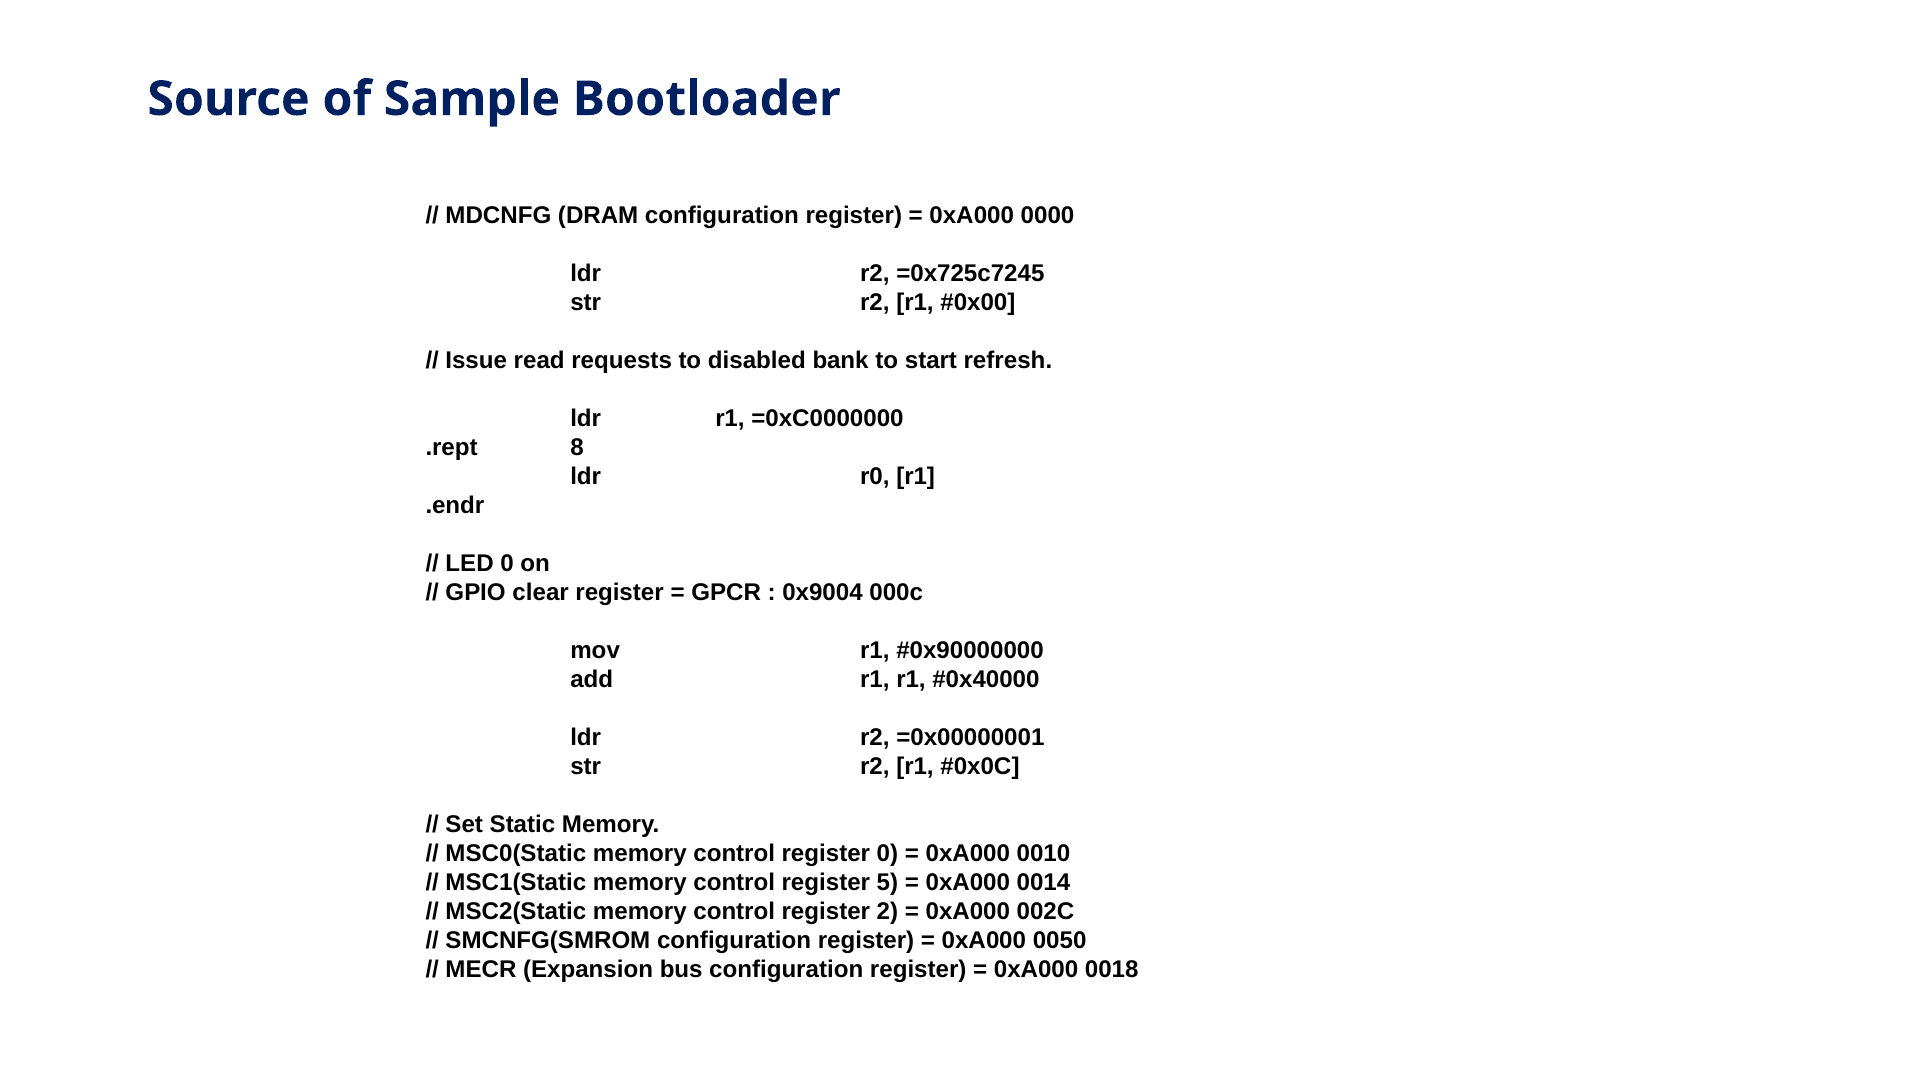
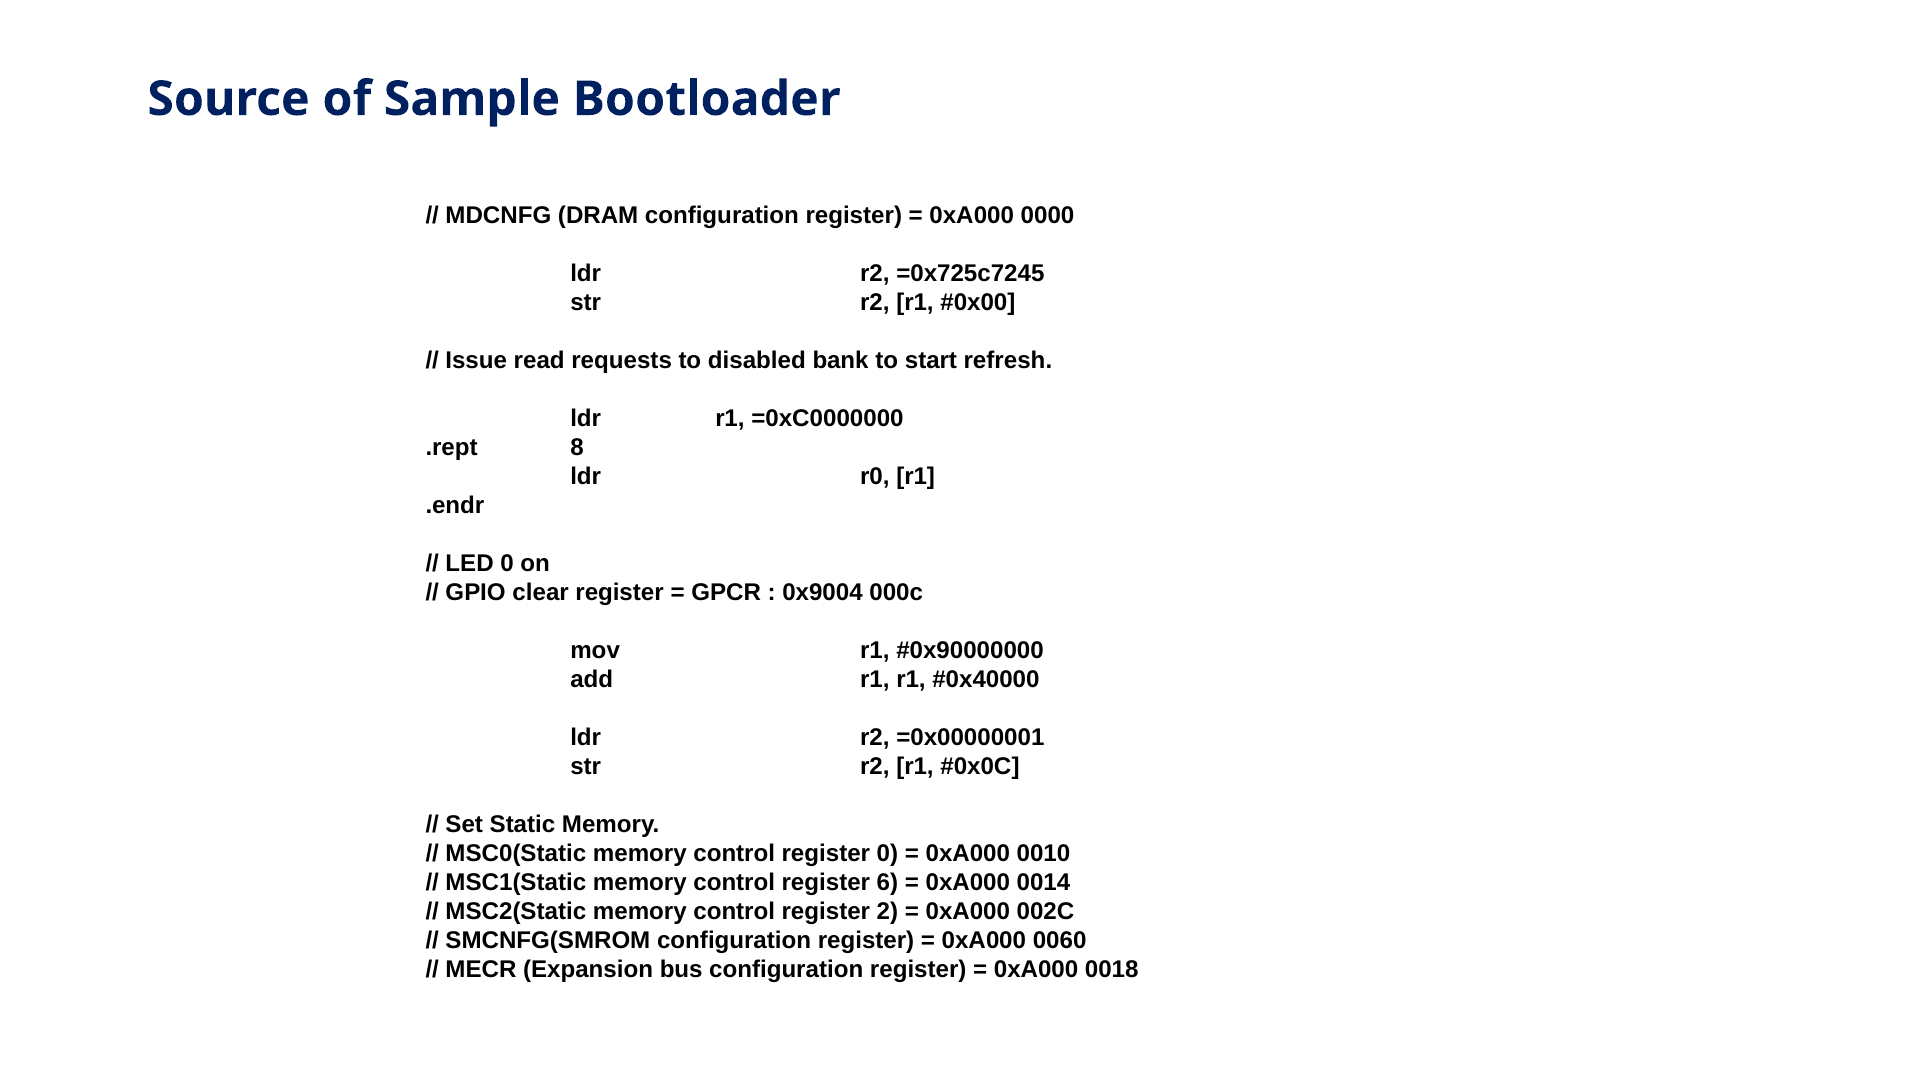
5: 5 -> 6
0050: 0050 -> 0060
